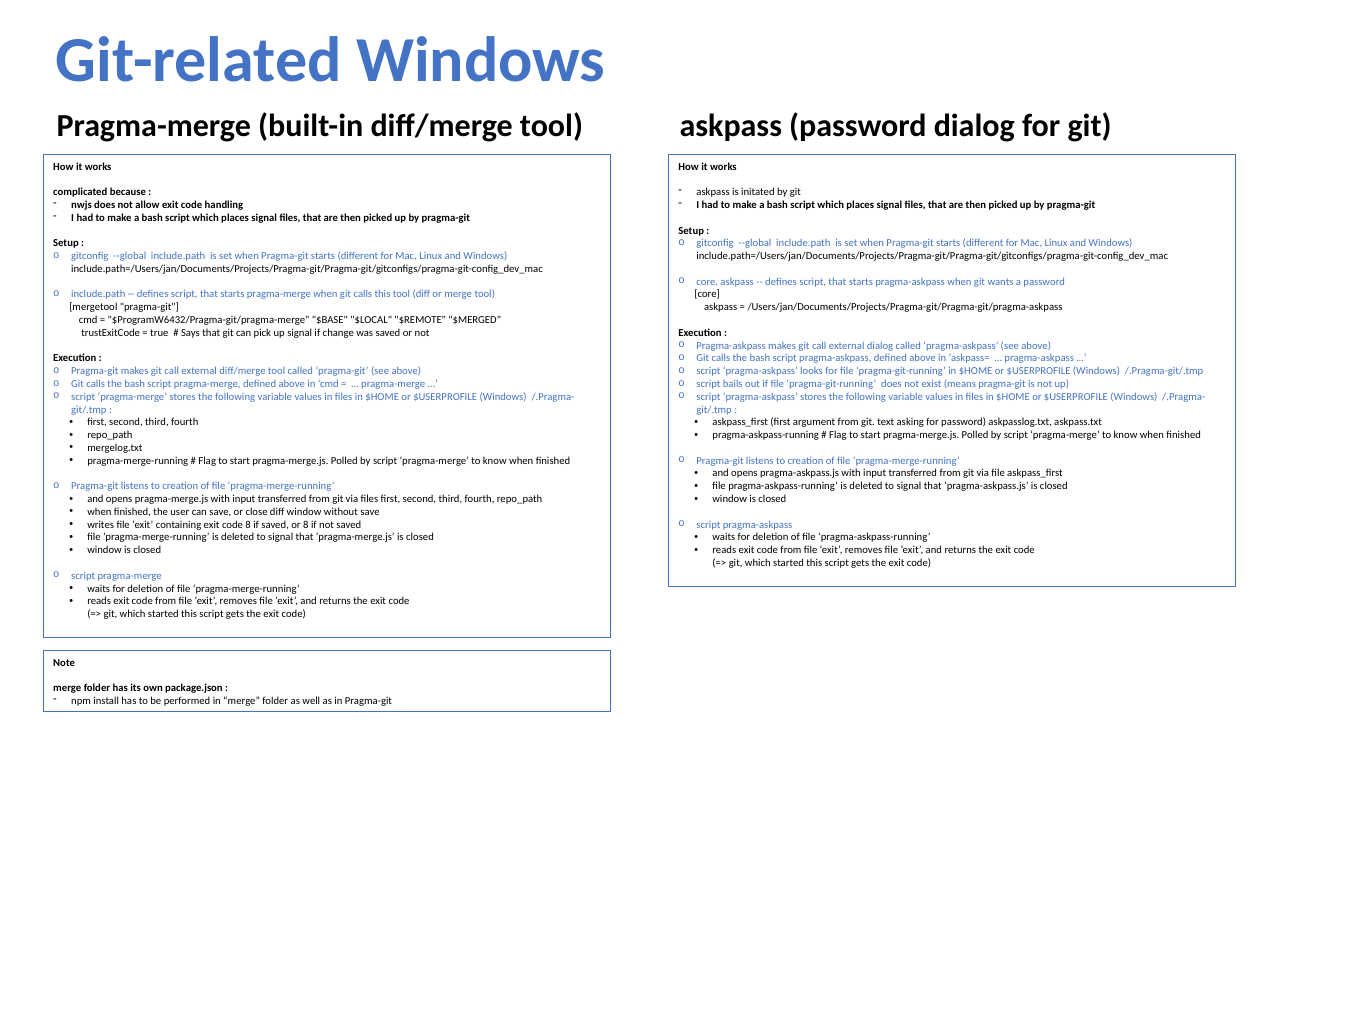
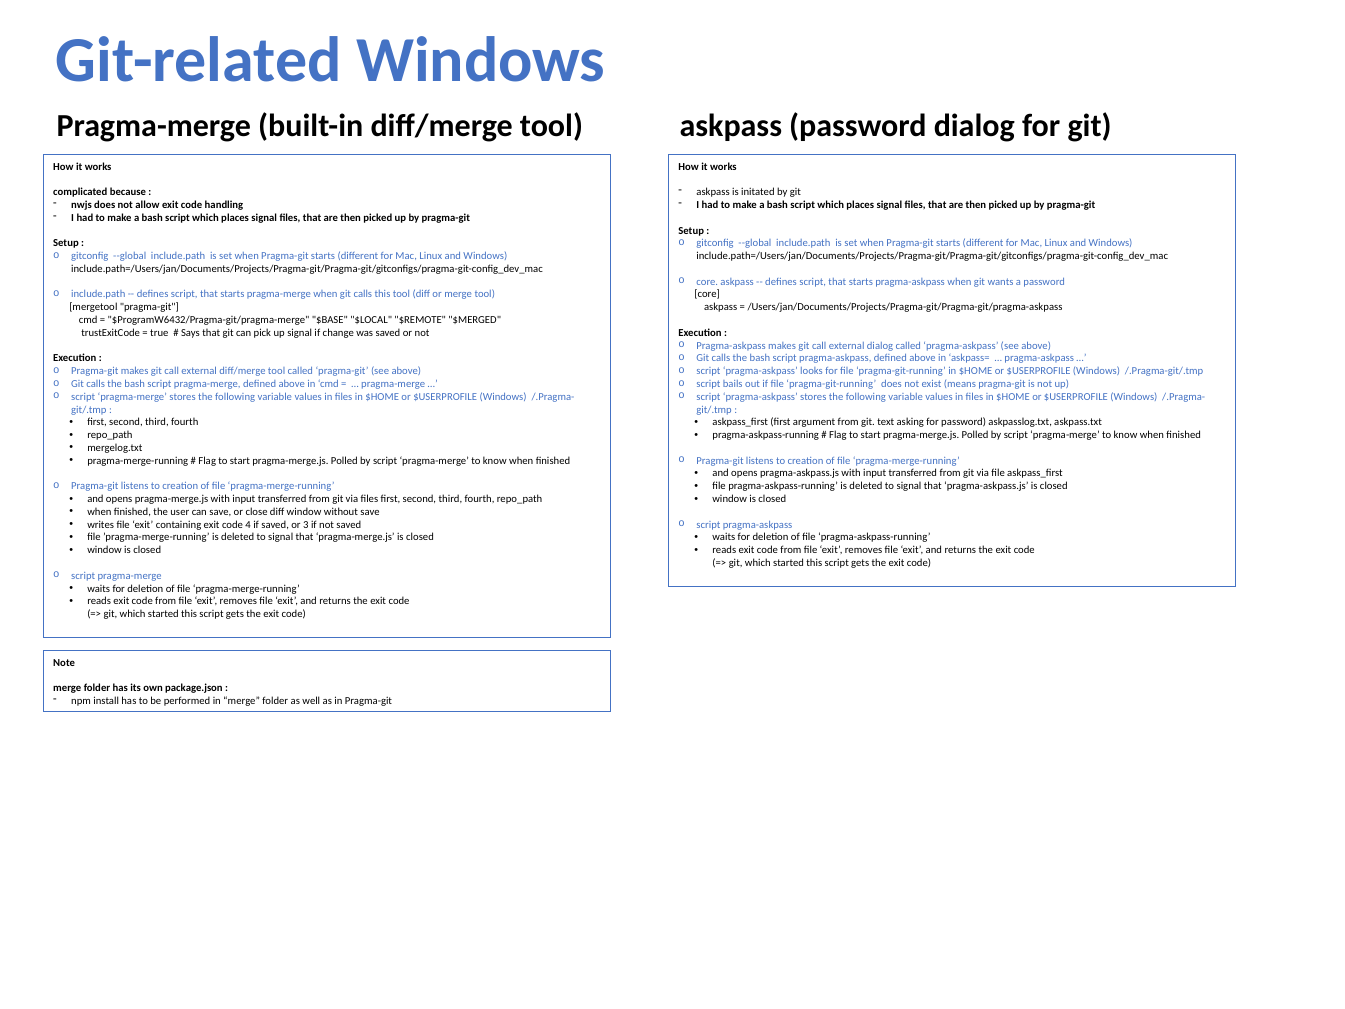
code 8: 8 -> 4
or 8: 8 -> 3
